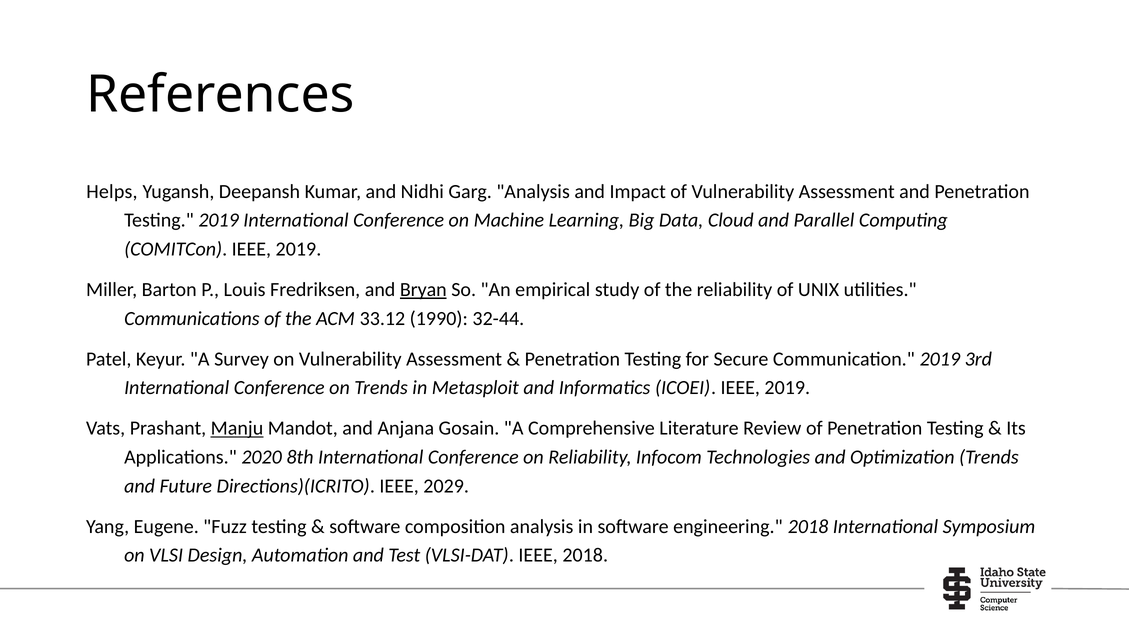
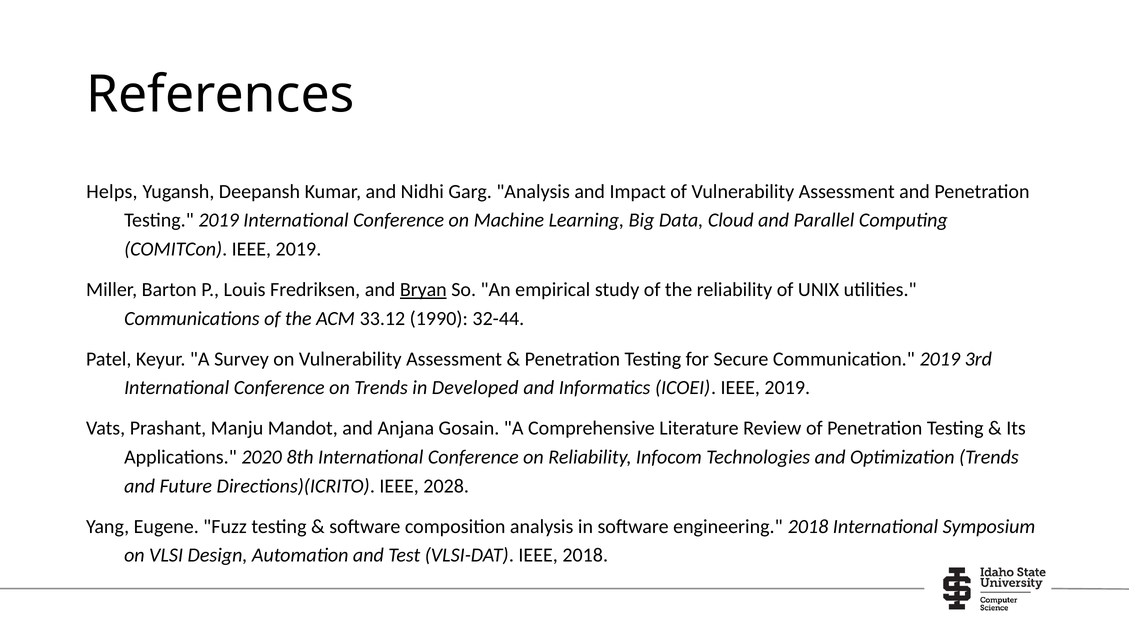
Metasploit: Metasploit -> Developed
Manju underline: present -> none
2029: 2029 -> 2028
